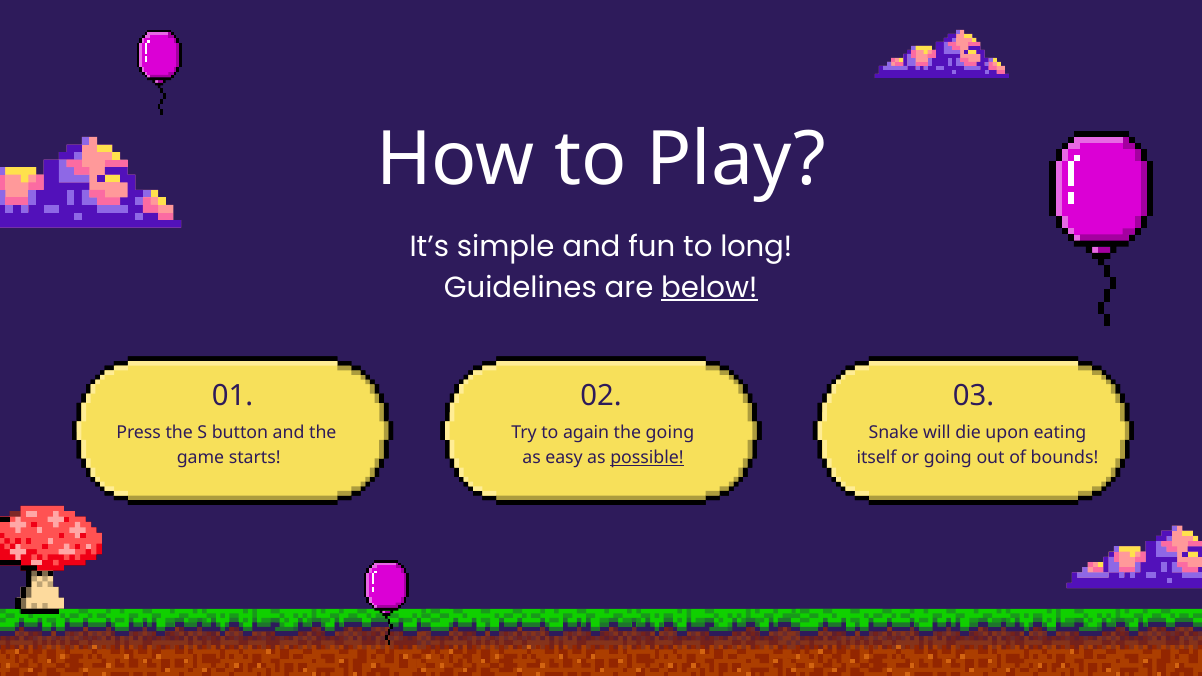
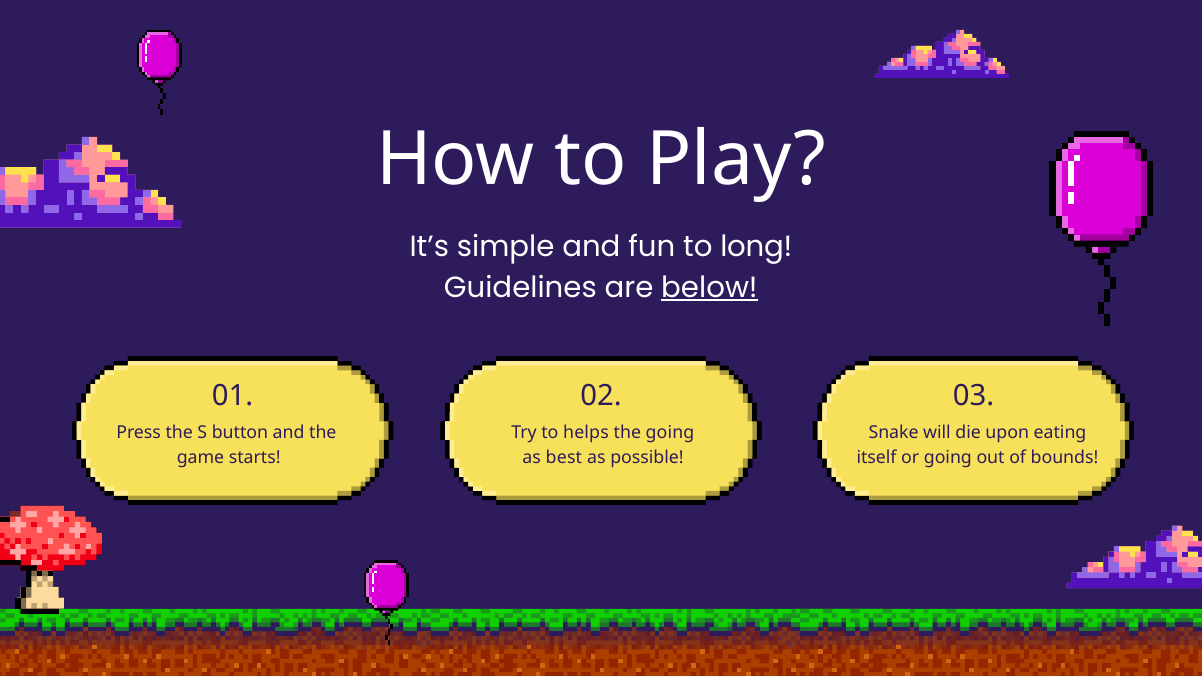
again: again -> helps
easy: easy -> best
possible underline: present -> none
